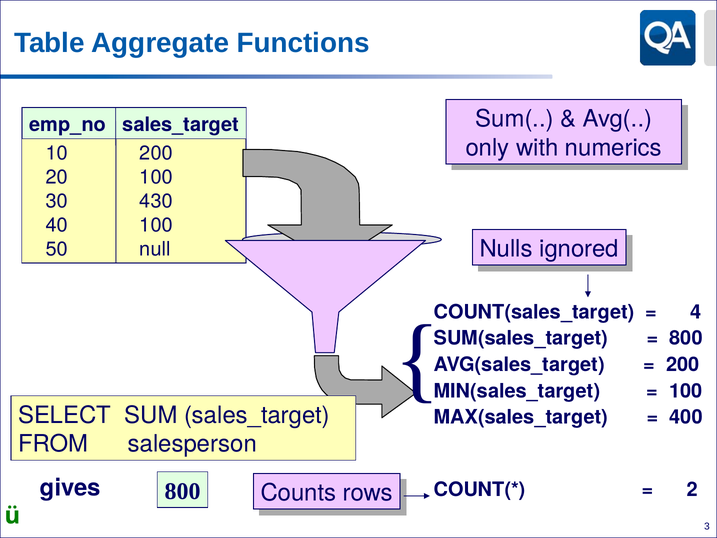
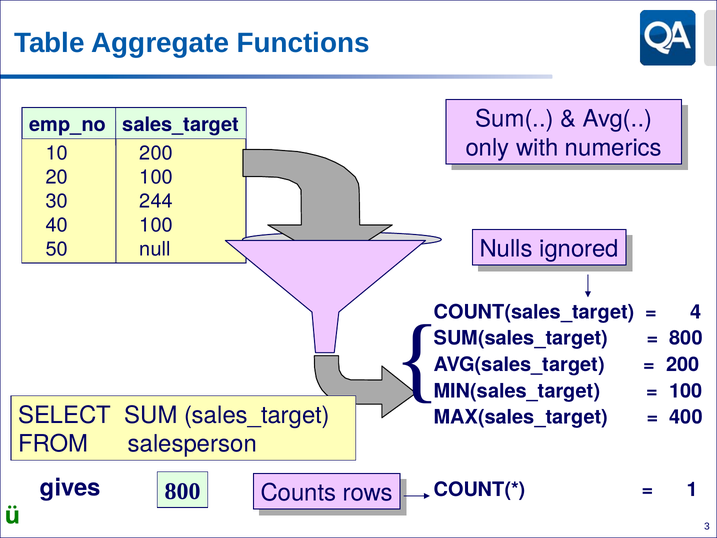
430: 430 -> 244
2: 2 -> 1
